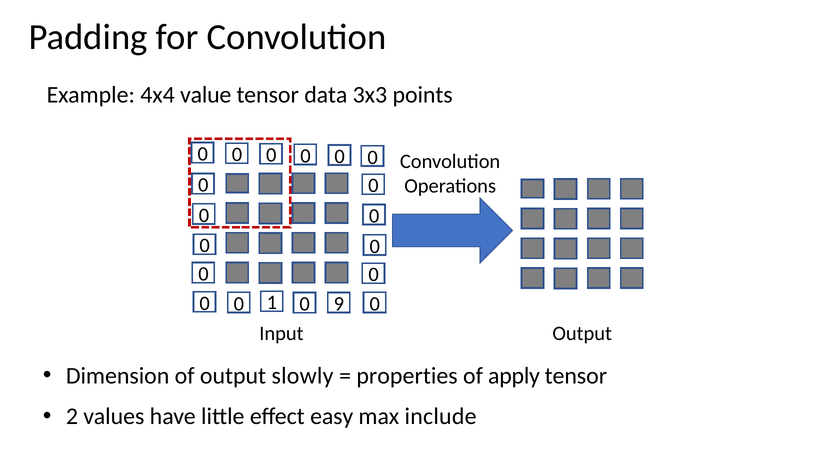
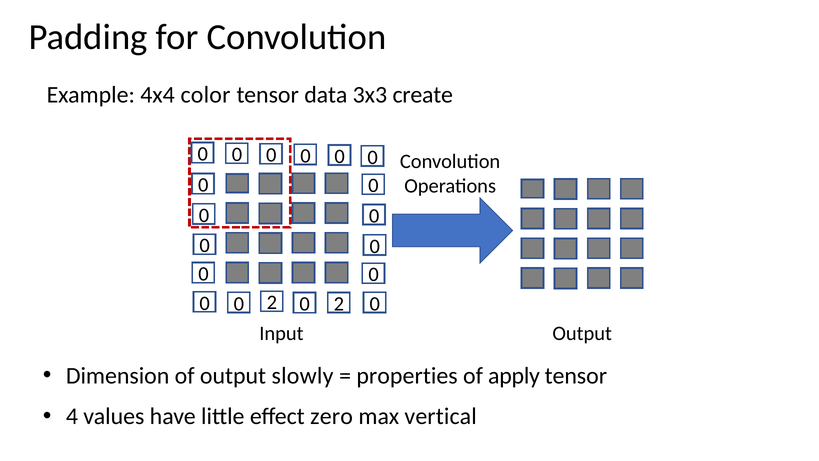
value: value -> color
points: points -> create
1 at (272, 303): 1 -> 2
9 at (339, 304): 9 -> 2
2: 2 -> 4
easy: easy -> zero
include: include -> vertical
